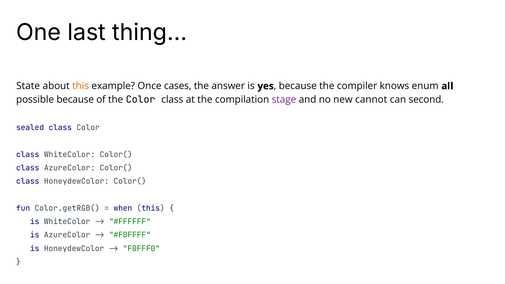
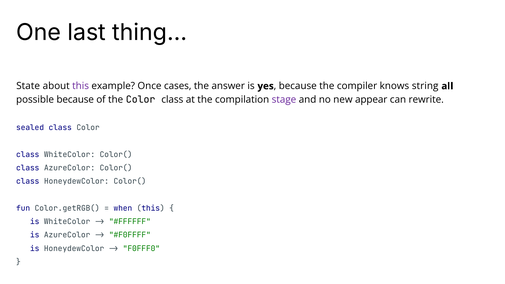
this at (81, 86) colour: orange -> purple
enum: enum -> string
cannot: cannot -> appear
second: second -> rewrite
